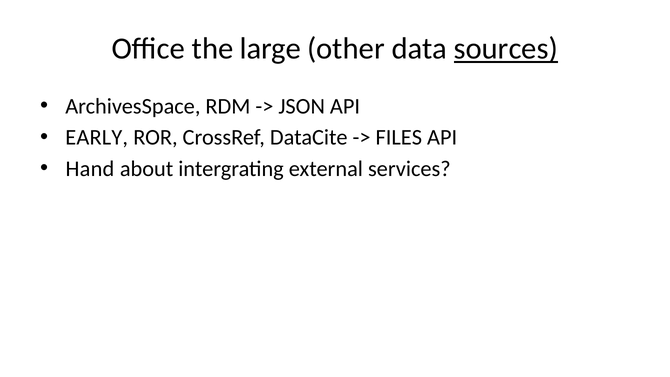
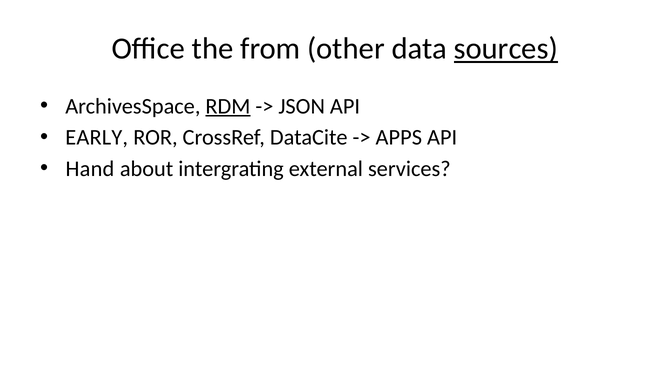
large: large -> from
RDM underline: none -> present
FILES: FILES -> APPS
